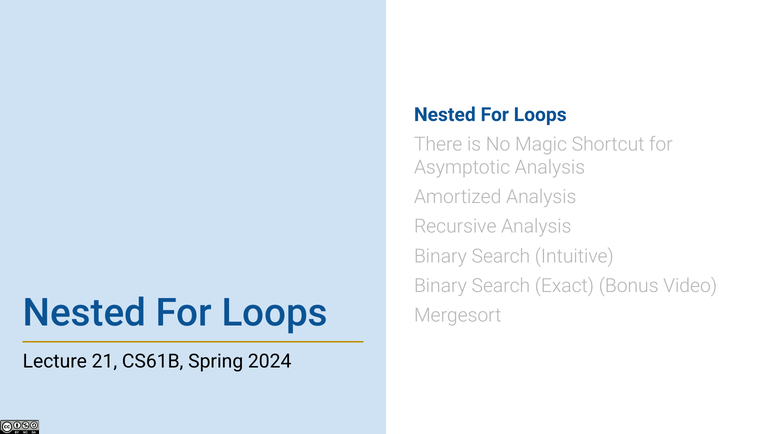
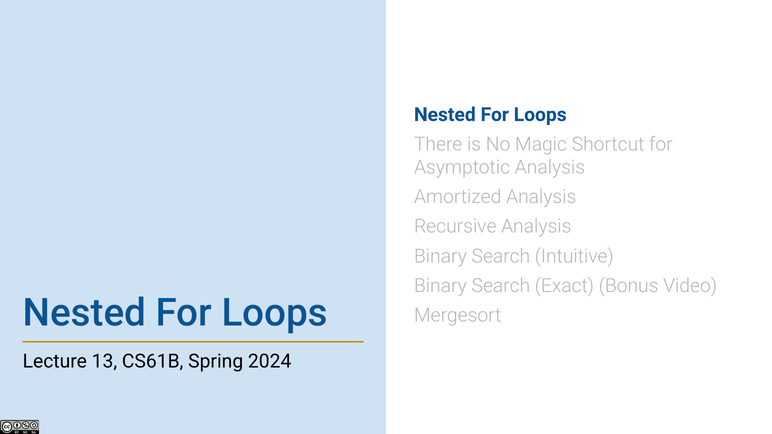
21: 21 -> 13
